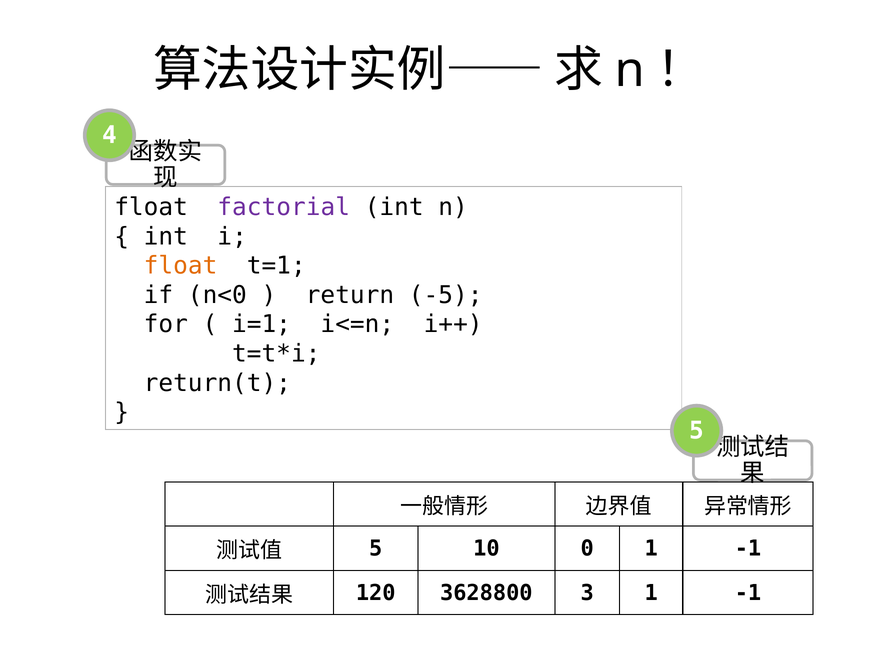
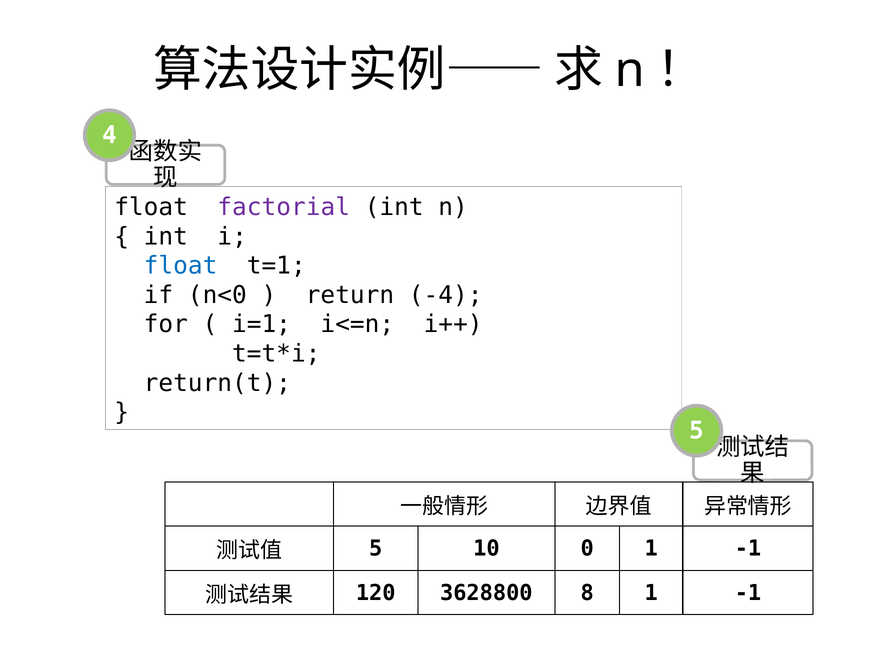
float at (181, 266) colour: orange -> blue
-5: -5 -> -4
3: 3 -> 8
